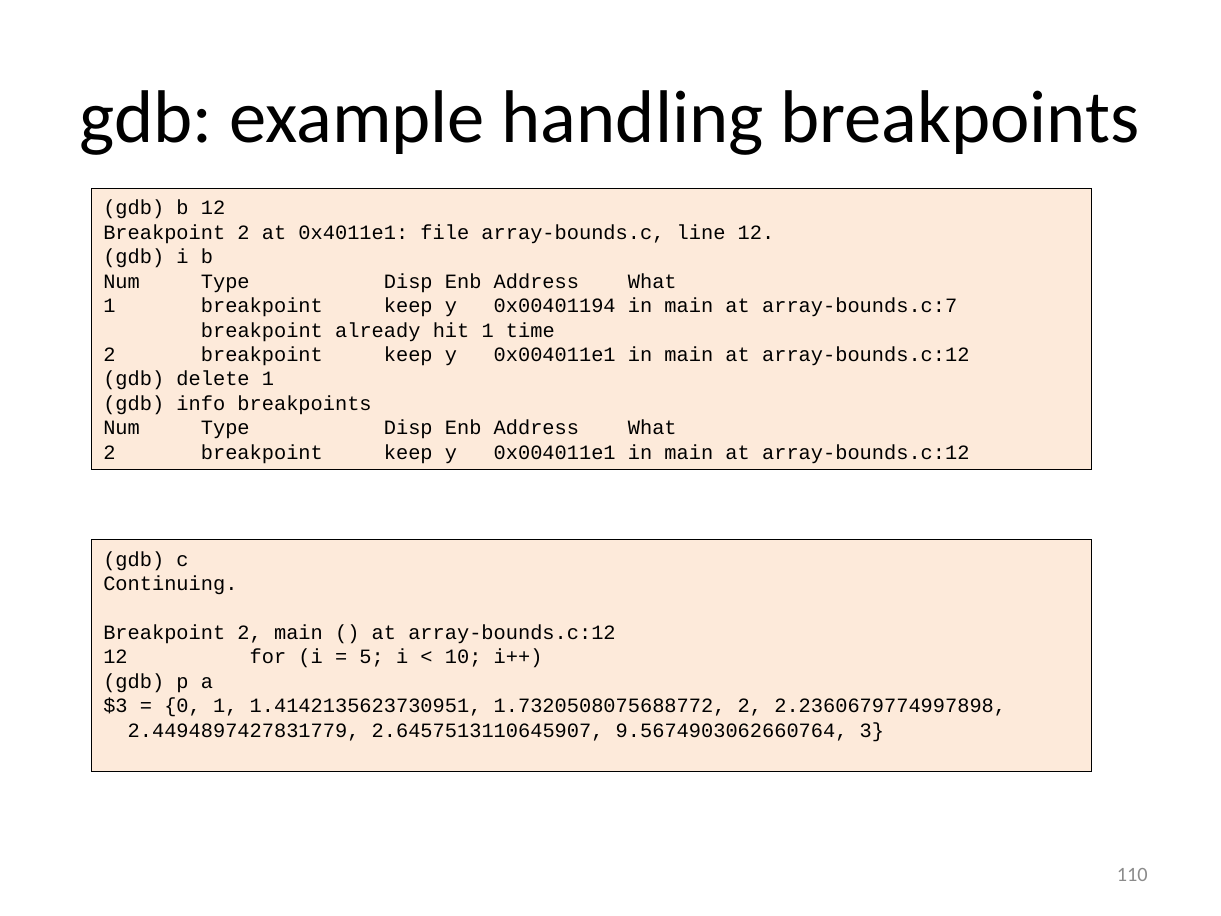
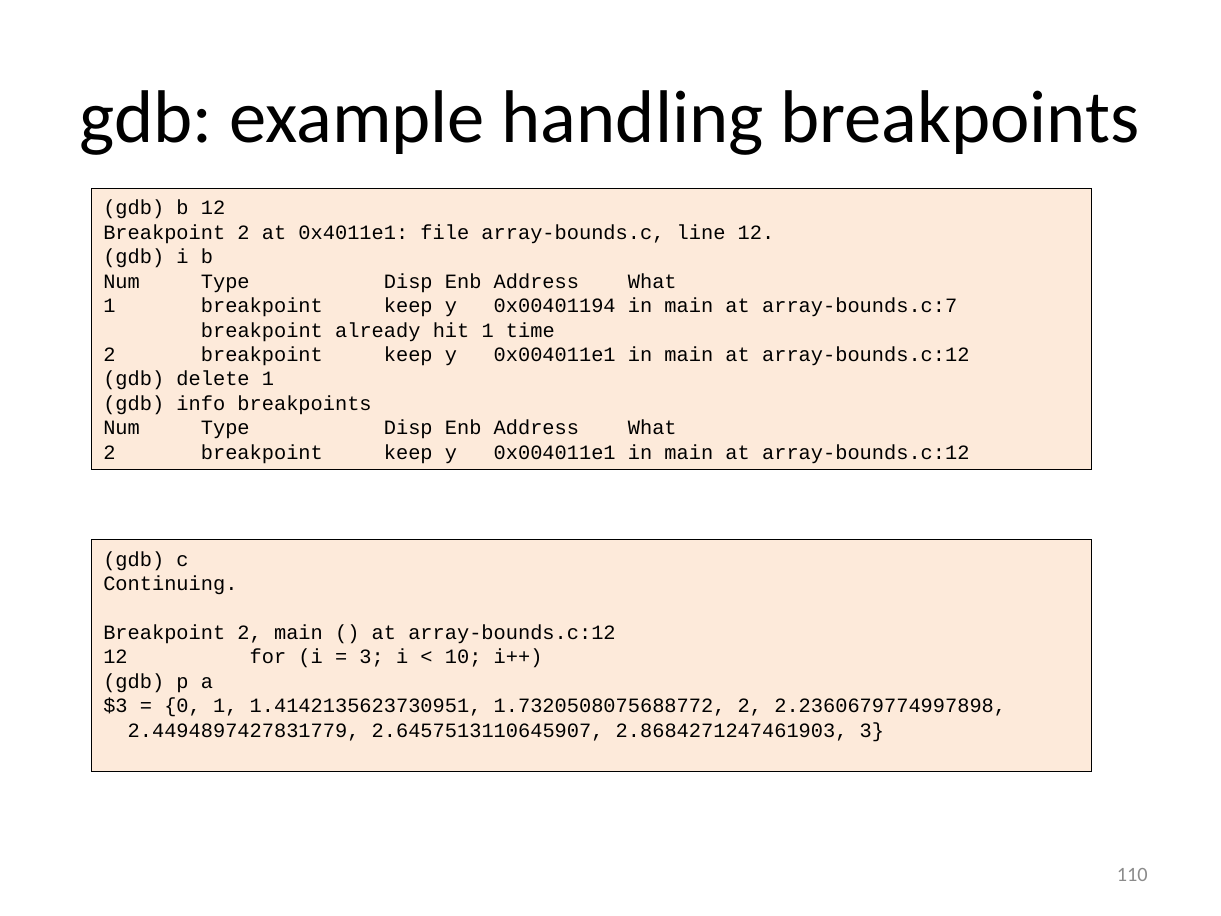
5 at (372, 657): 5 -> 3
9.5674903062660764: 9.5674903062660764 -> 2.8684271247461903
